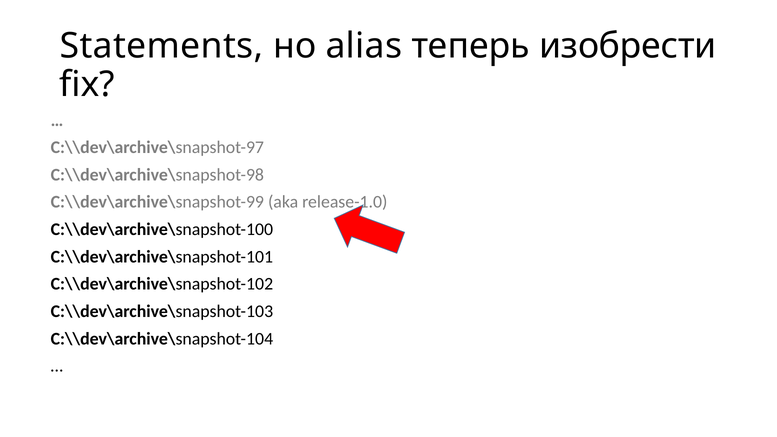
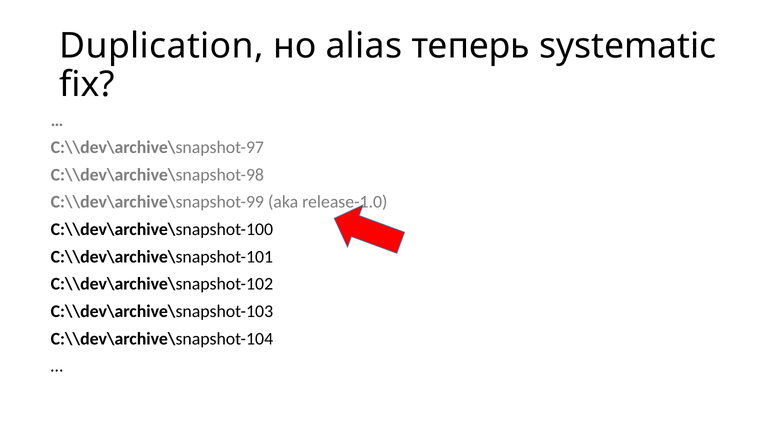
Statements: Statements -> Duplication
изобрести: изобрести -> systematic
